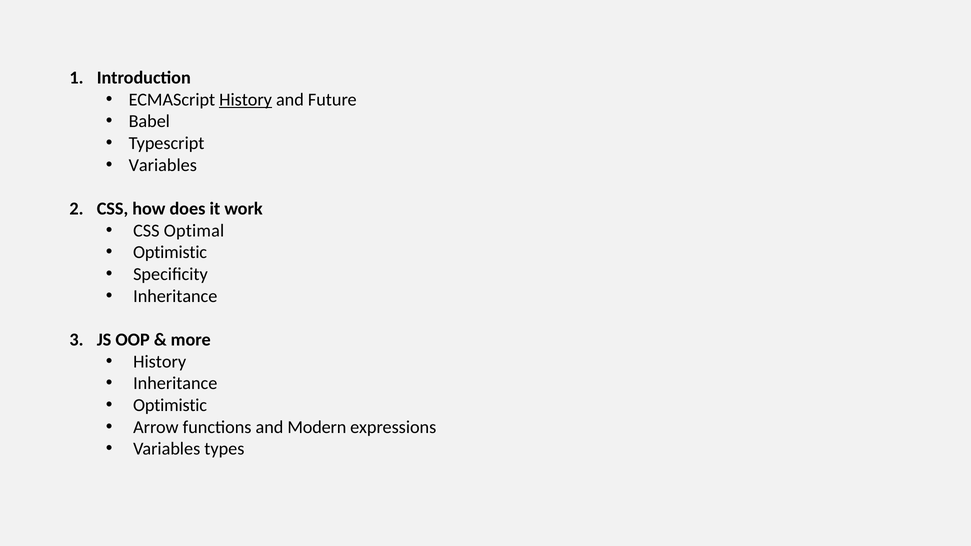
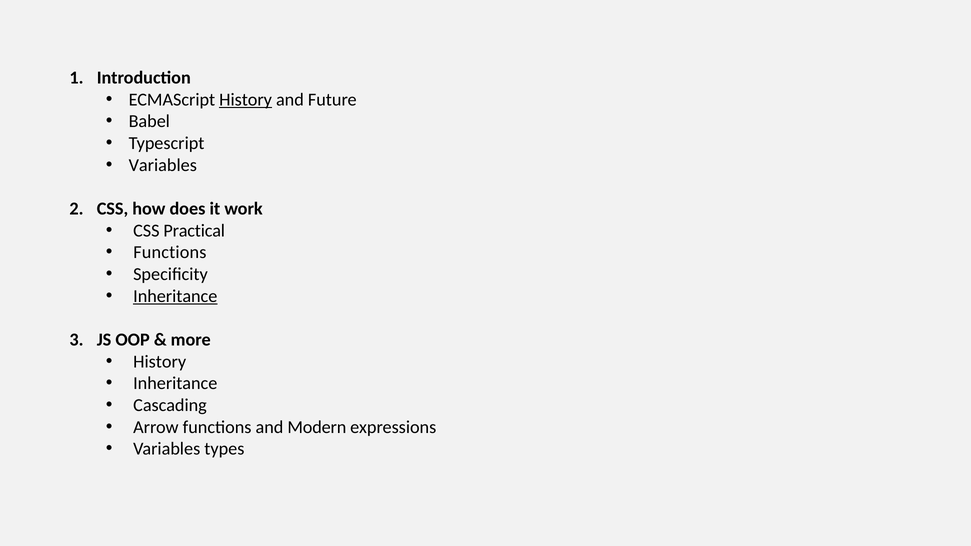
Optimal: Optimal -> Practical
Optimistic at (170, 252): Optimistic -> Functions
Inheritance at (175, 296) underline: none -> present
Optimistic at (170, 405): Optimistic -> Cascading
